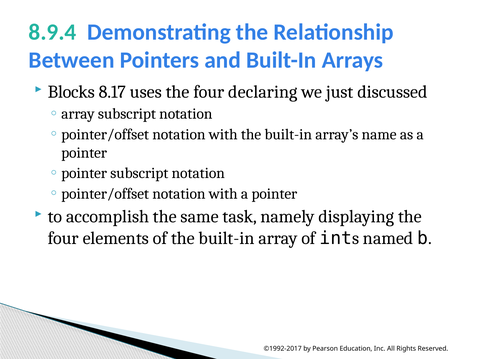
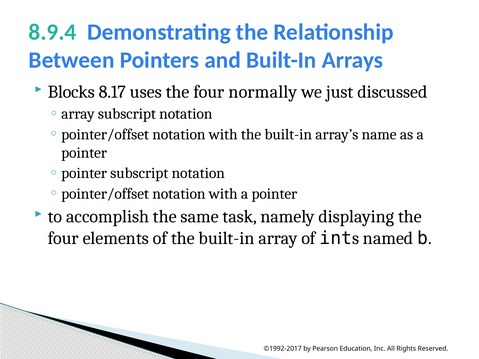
declaring: declaring -> normally
